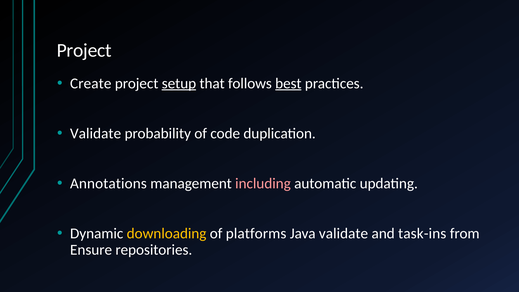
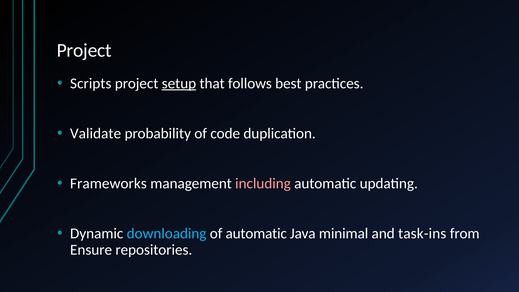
Create: Create -> Scripts
best underline: present -> none
Annotations: Annotations -> Frameworks
downloading colour: yellow -> light blue
of platforms: platforms -> automatic
Java validate: validate -> minimal
